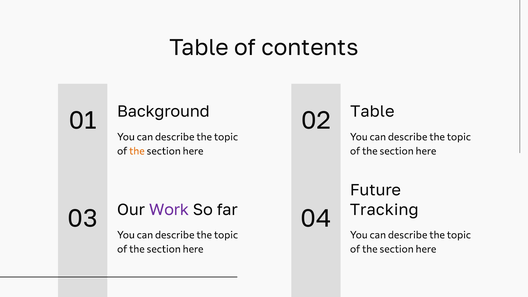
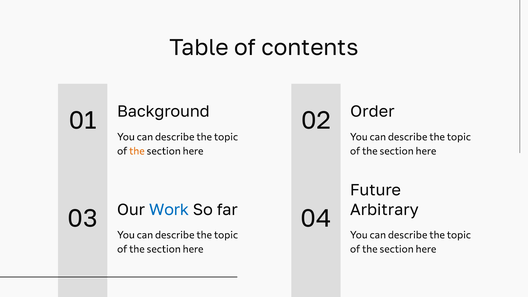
Table at (372, 112): Table -> Order
Work colour: purple -> blue
Tracking: Tracking -> Arbitrary
